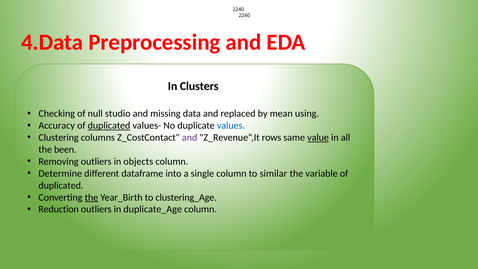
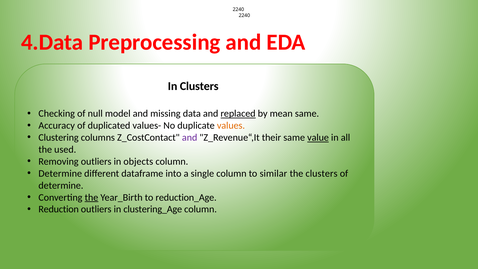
studio: studio -> model
replaced underline: none -> present
mean using: using -> same
duplicated at (109, 126) underline: present -> none
values colour: blue -> orange
rows: rows -> their
been: been -> used
the variable: variable -> clusters
duplicated at (61, 185): duplicated -> determine
clustering_Age: clustering_Age -> reduction_Age
duplicate_Age: duplicate_Age -> clustering_Age
